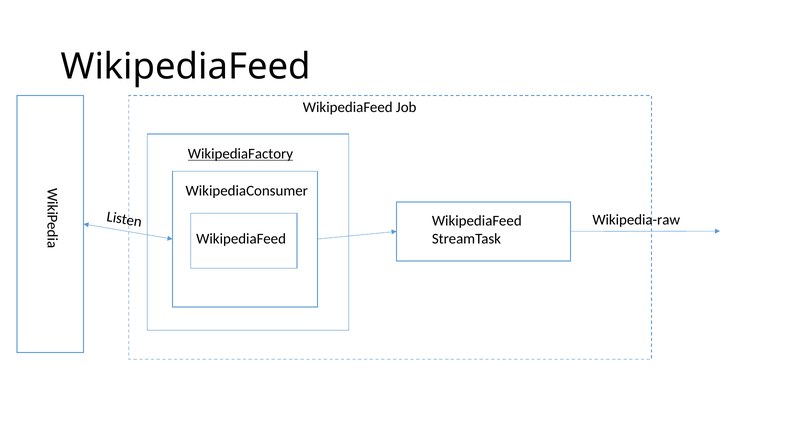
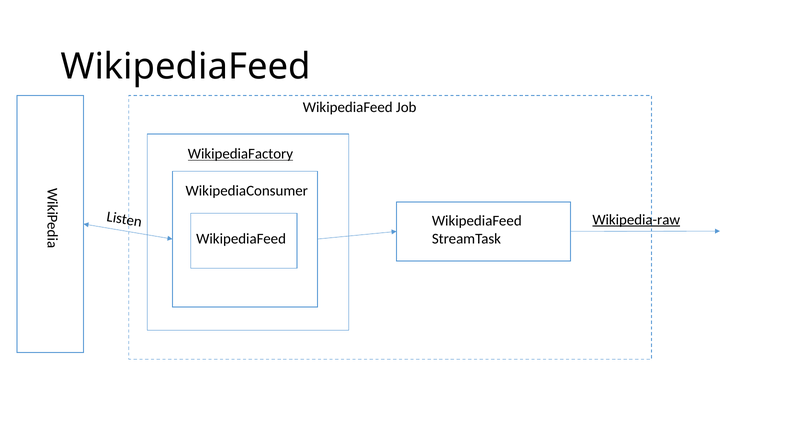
Wikipedia-raw underline: none -> present
